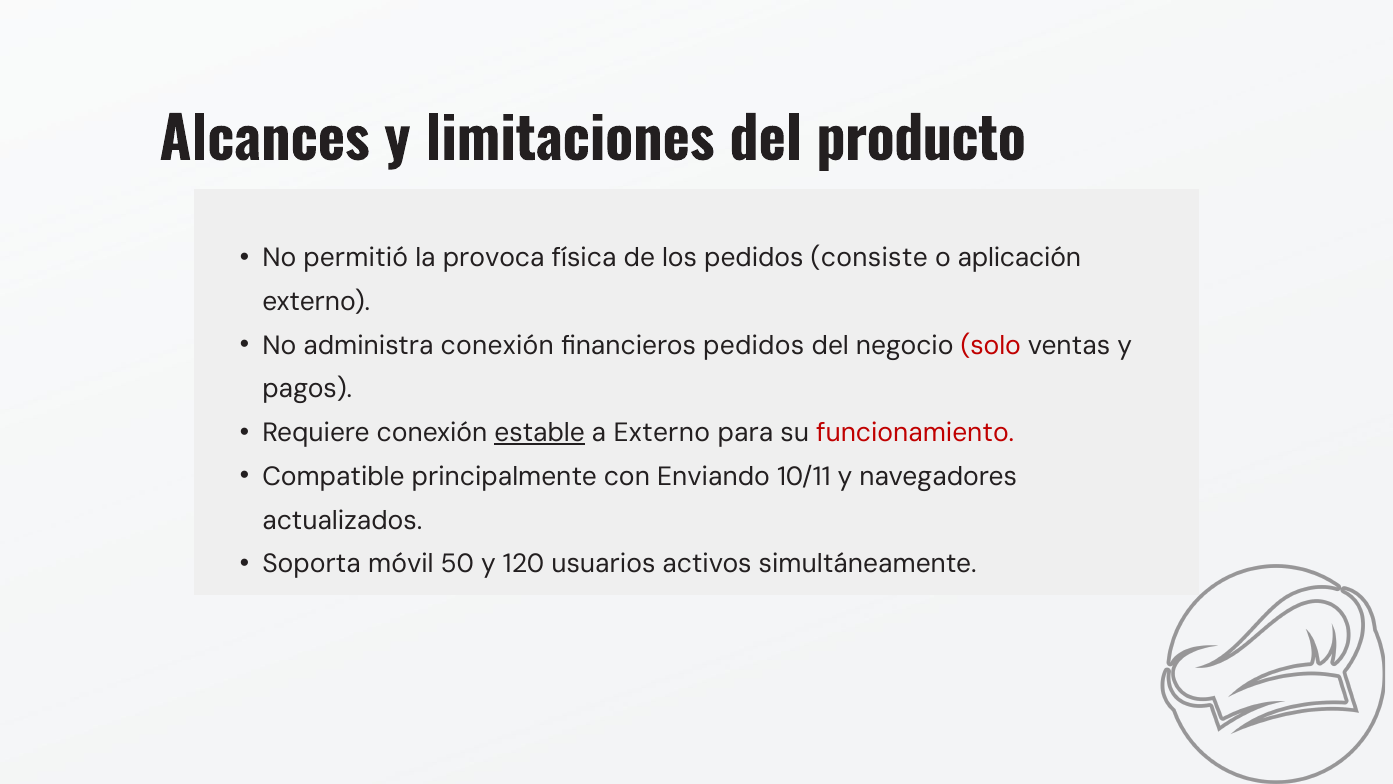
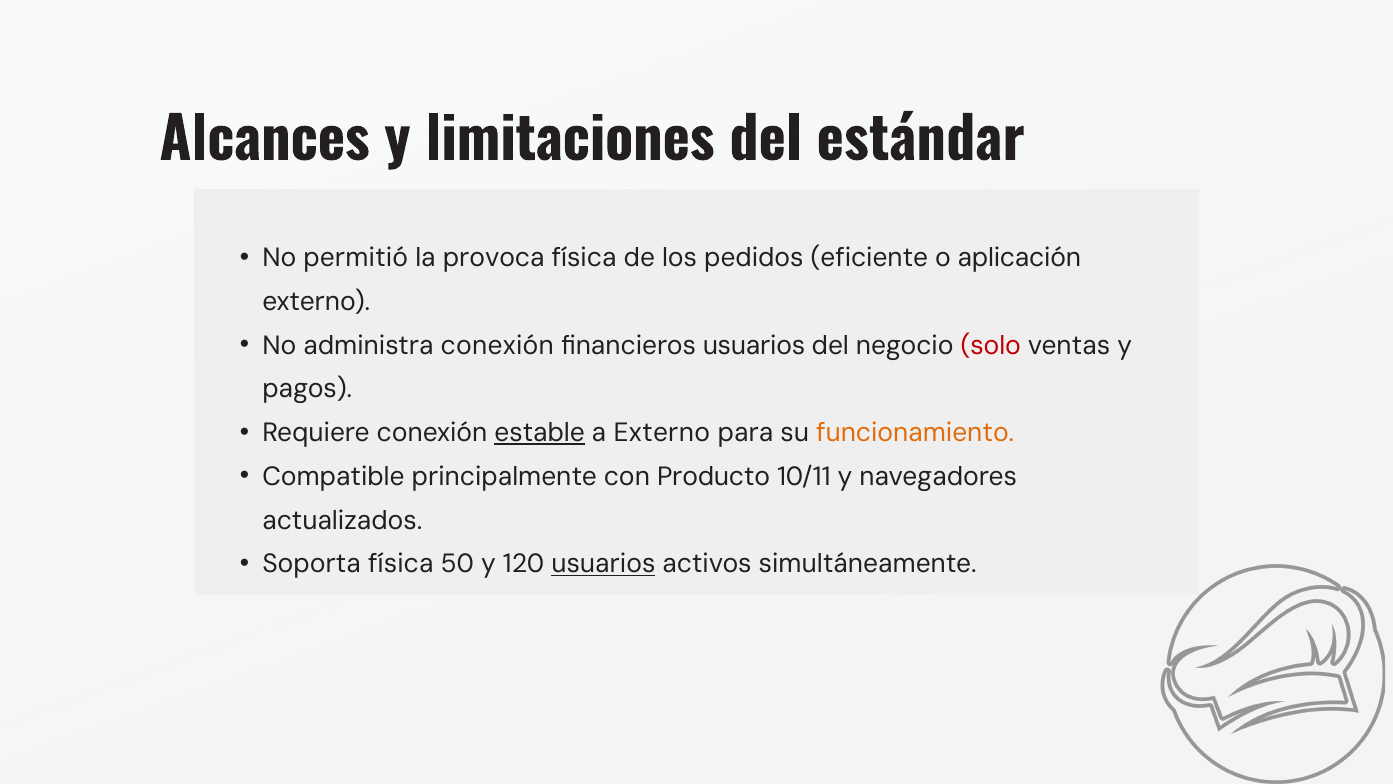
producto: producto -> estándar
consiste: consiste -> eficiente
financieros pedidos: pedidos -> usuarios
funcionamiento colour: red -> orange
Enviando: Enviando -> Producto
Soporta móvil: móvil -> física
usuarios at (603, 564) underline: none -> present
